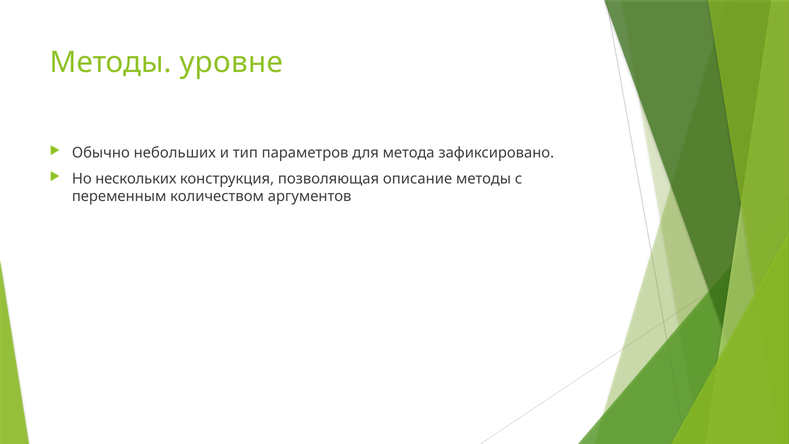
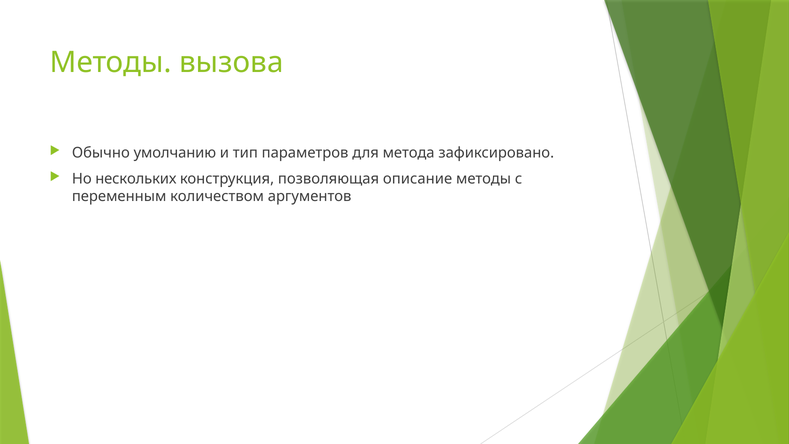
уровне: уровне -> вызова
небольших: небольших -> умолчанию
